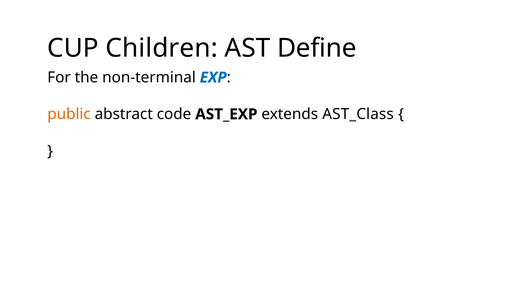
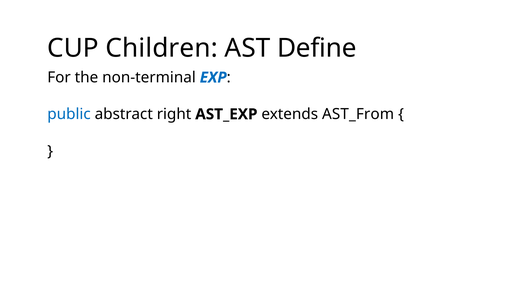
public colour: orange -> blue
code: code -> right
AST_Class: AST_Class -> AST_From
